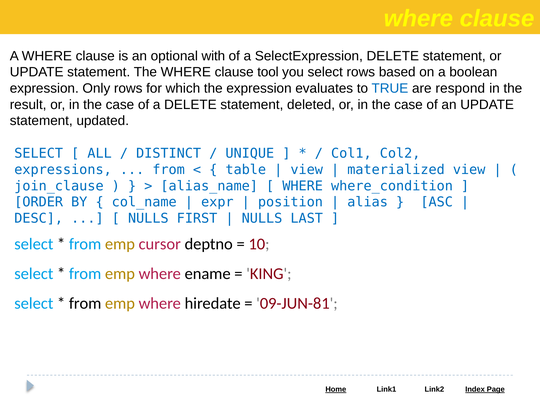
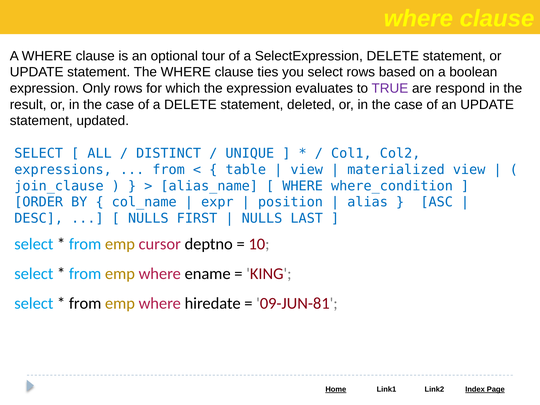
with: with -> tour
tool: tool -> ties
TRUE colour: blue -> purple
